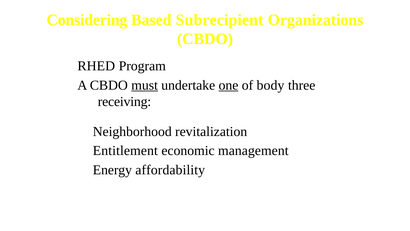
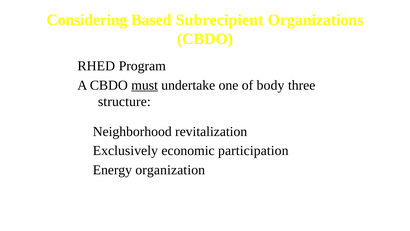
one underline: present -> none
receiving: receiving -> structure
Entitlement: Entitlement -> Exclusively
management: management -> participation
affordability: affordability -> organization
